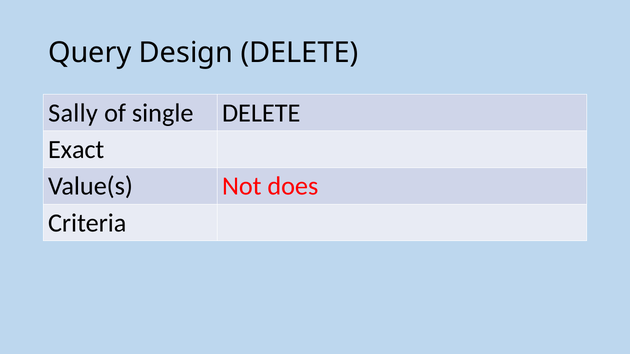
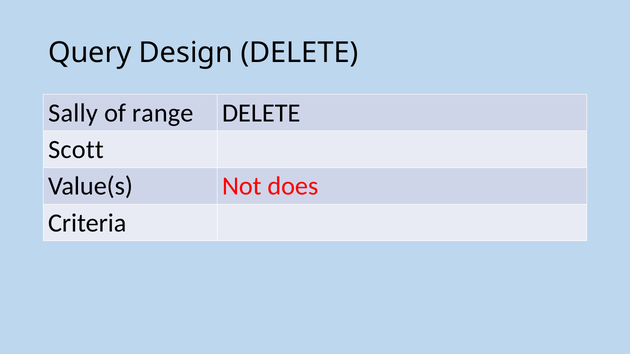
single: single -> range
Exact: Exact -> Scott
